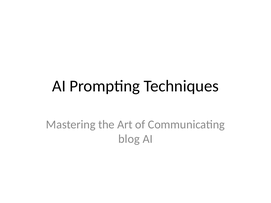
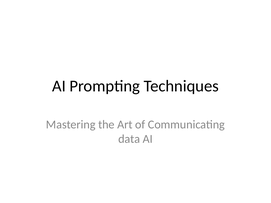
blog: blog -> data
